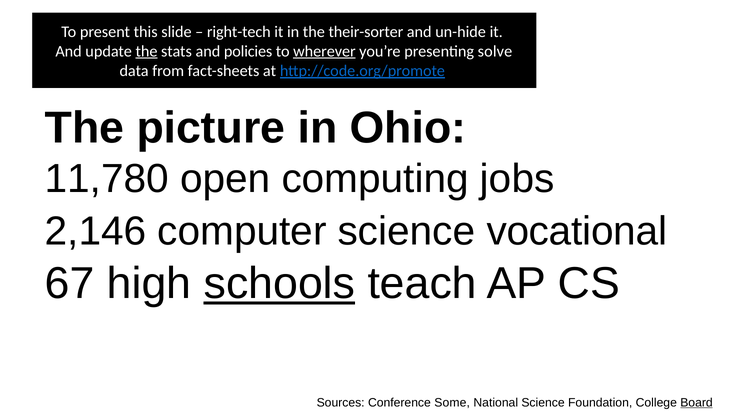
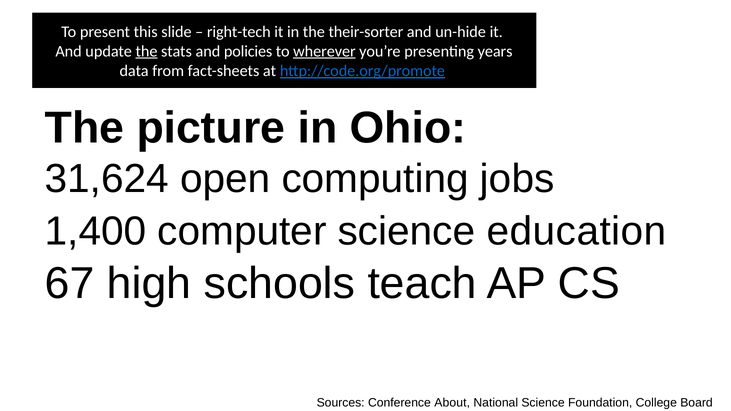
solve: solve -> years
11,780: 11,780 -> 31,624
2,146: 2,146 -> 1,400
vocational: vocational -> education
schools underline: present -> none
Some: Some -> About
Board underline: present -> none
